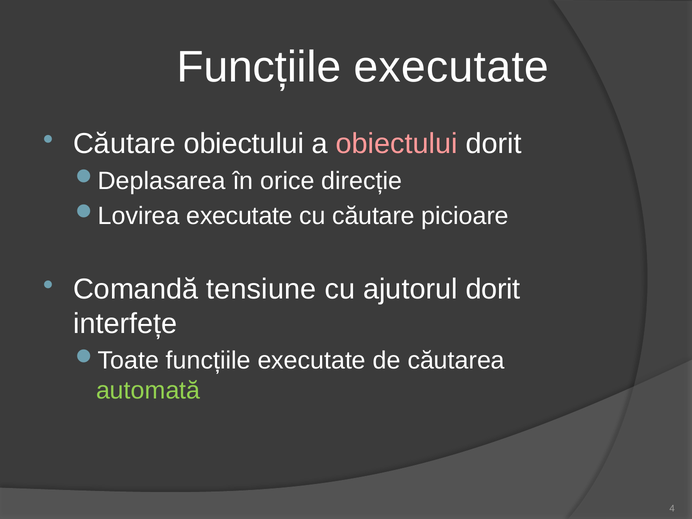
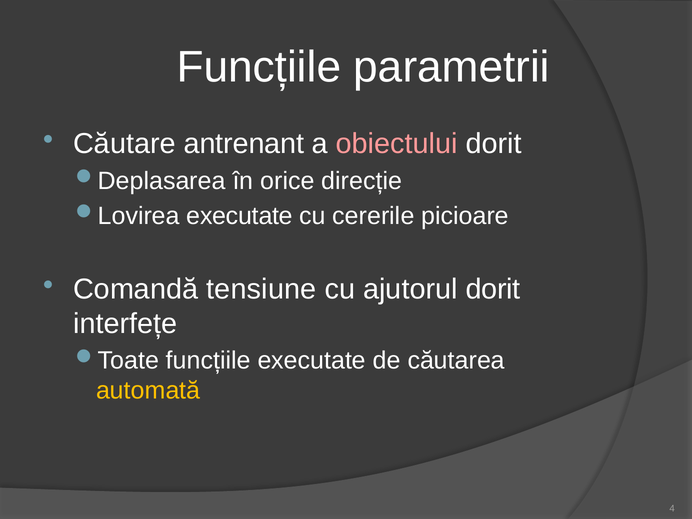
executate at (451, 67): executate -> parametrii
Căutare obiectului: obiectului -> antrenant
cu căutare: căutare -> cererile
automată colour: light green -> yellow
